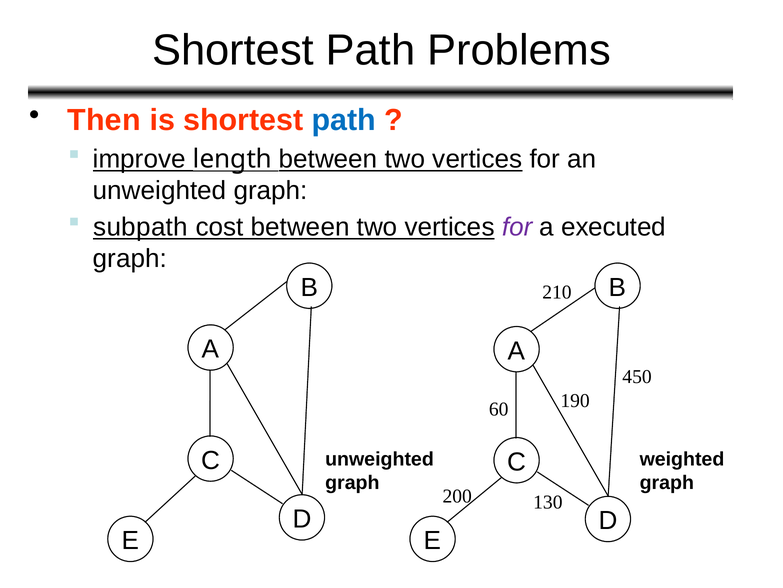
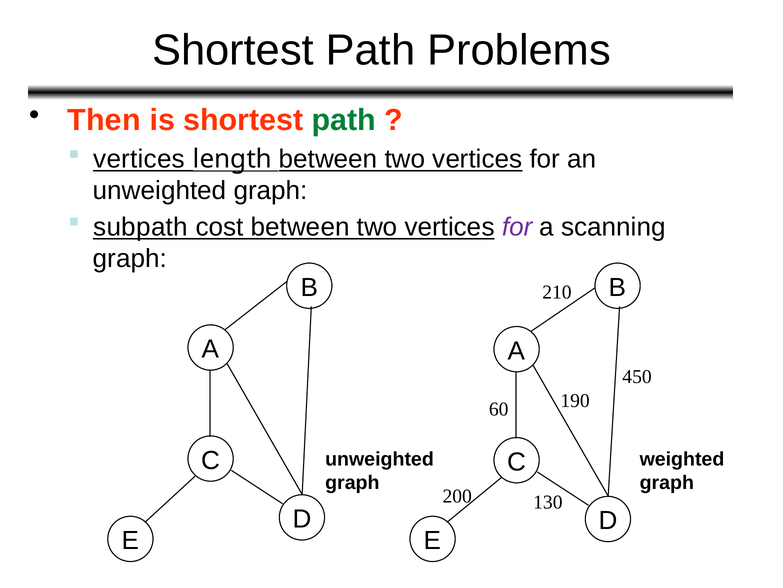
path at (344, 120) colour: blue -> green
improve at (139, 159): improve -> vertices
executed: executed -> scanning
